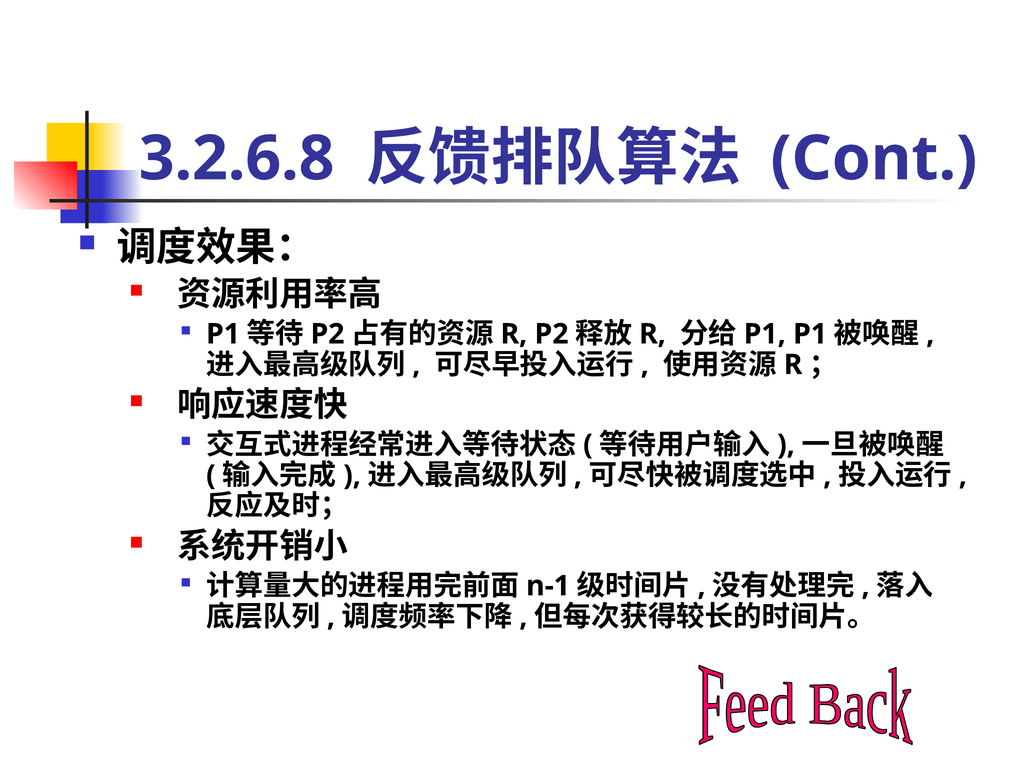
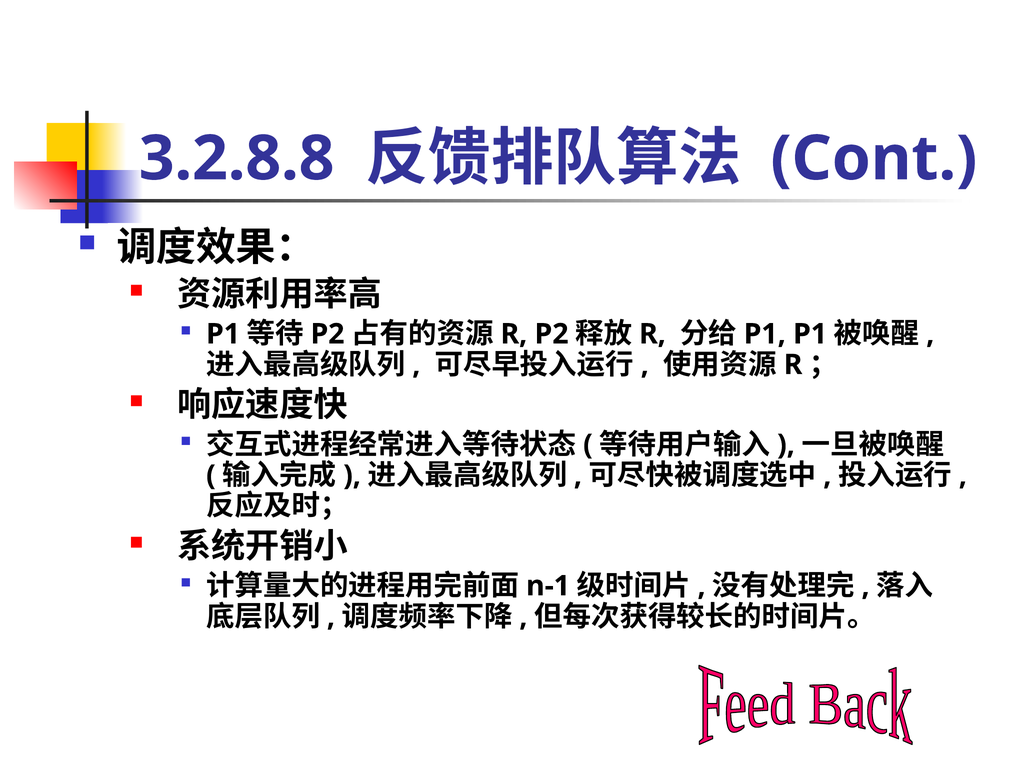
3.2.6.8: 3.2.6.8 -> 3.2.8.8
